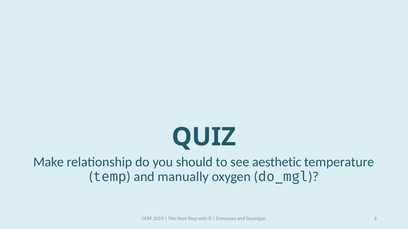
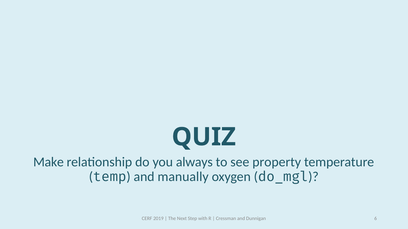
should: should -> always
aesthetic: aesthetic -> property
